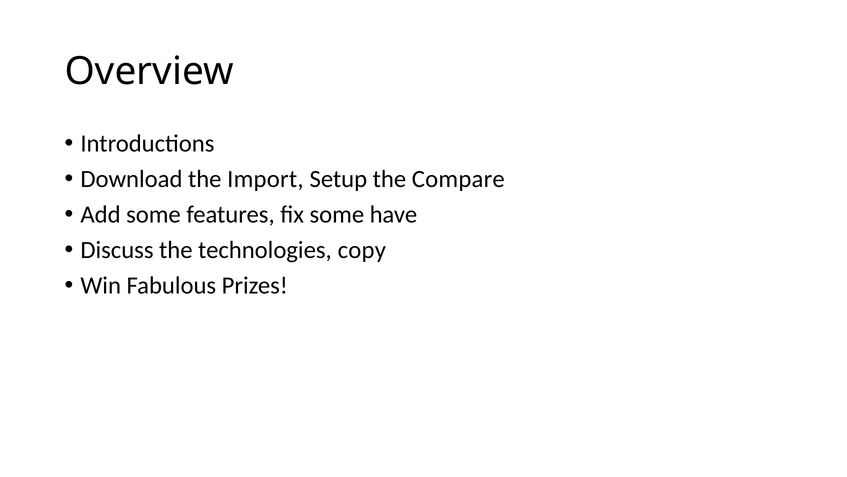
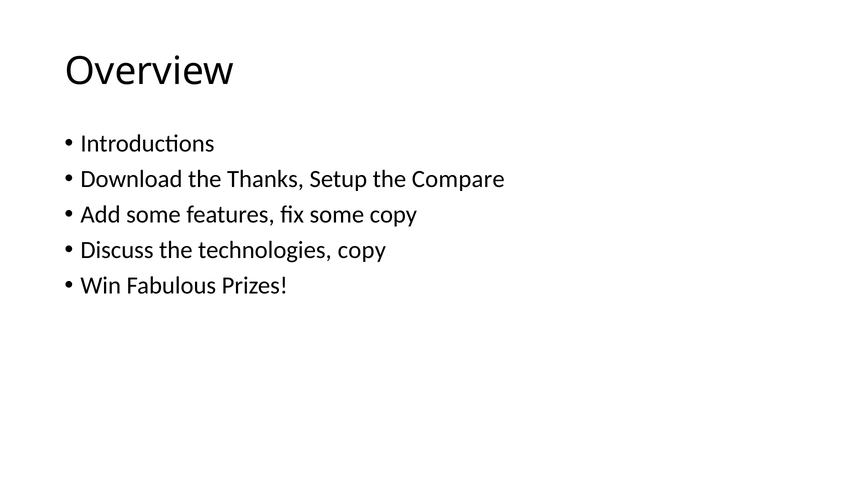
Import: Import -> Thanks
some have: have -> copy
